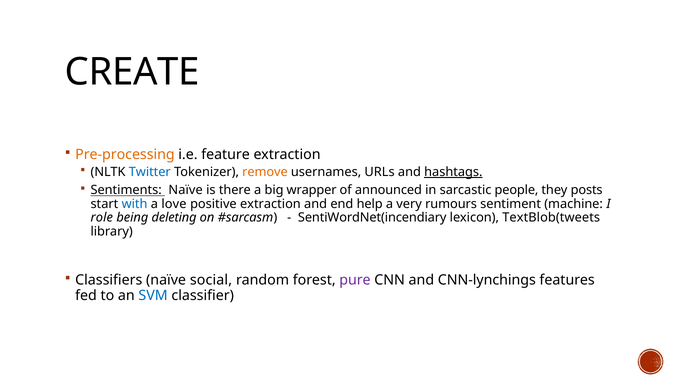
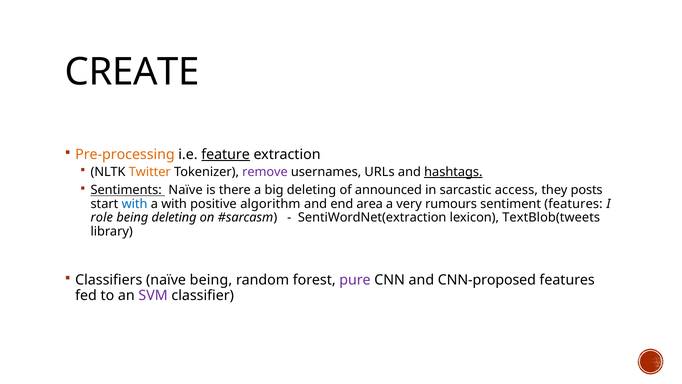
feature underline: none -> present
Twitter colour: blue -> orange
remove colour: orange -> purple
big wrapper: wrapper -> deleting
people: people -> access
a love: love -> with
positive extraction: extraction -> algorithm
help: help -> area
sentiment machine: machine -> features
SentiWordNet(incendiary: SentiWordNet(incendiary -> SentiWordNet(extraction
naïve social: social -> being
CNN-lynchings: CNN-lynchings -> CNN-proposed
SVM colour: blue -> purple
